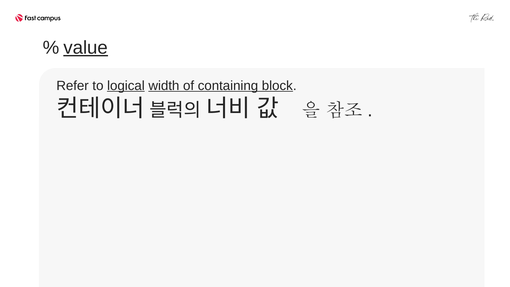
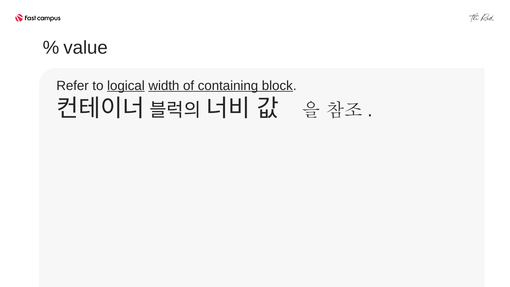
value underline: present -> none
